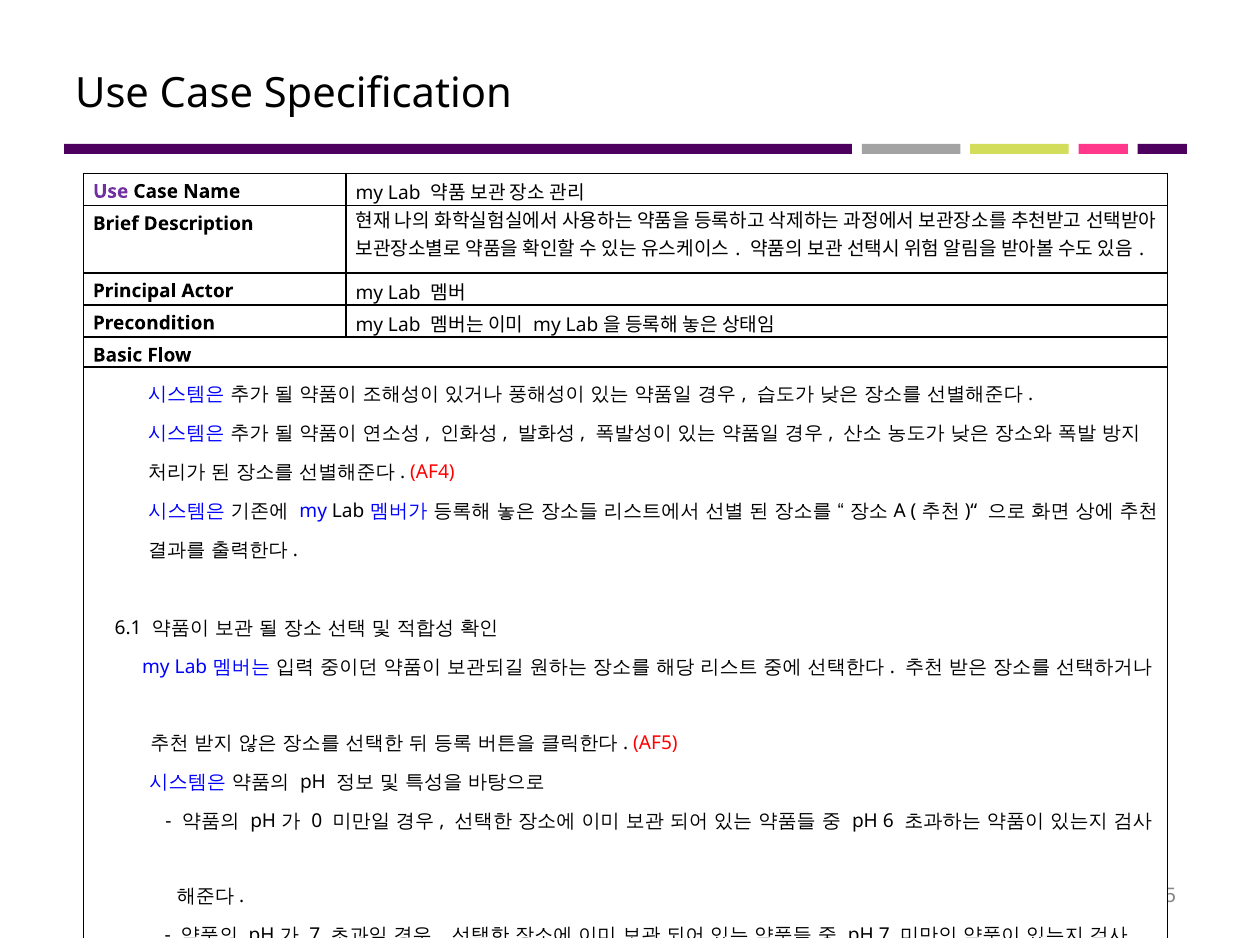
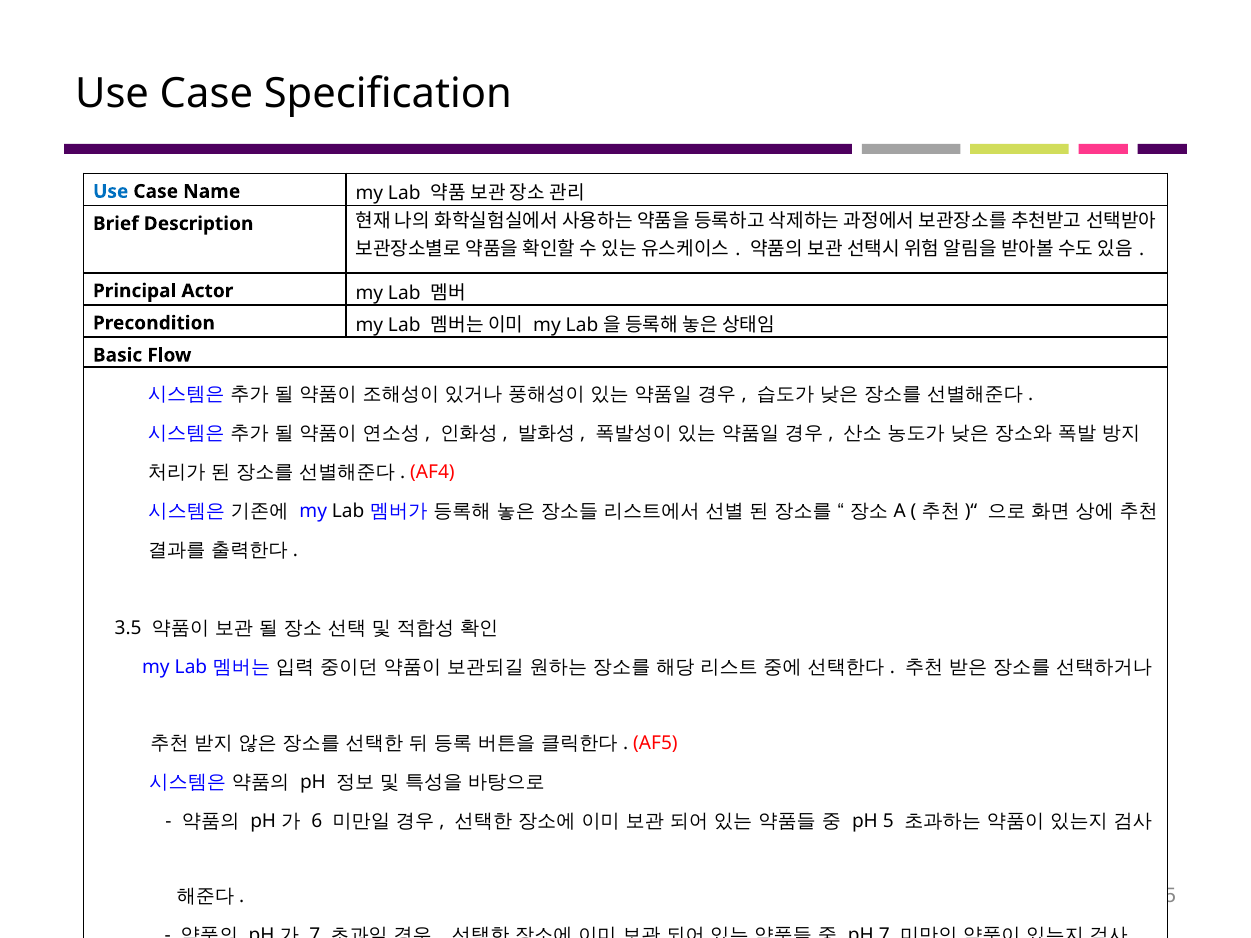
Use at (111, 192) colour: purple -> blue
6.1: 6.1 -> 3.5
0: 0 -> 6
pH 6: 6 -> 5
